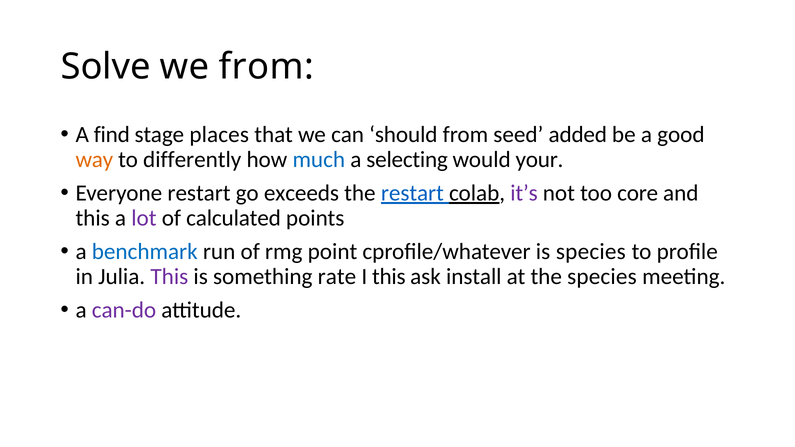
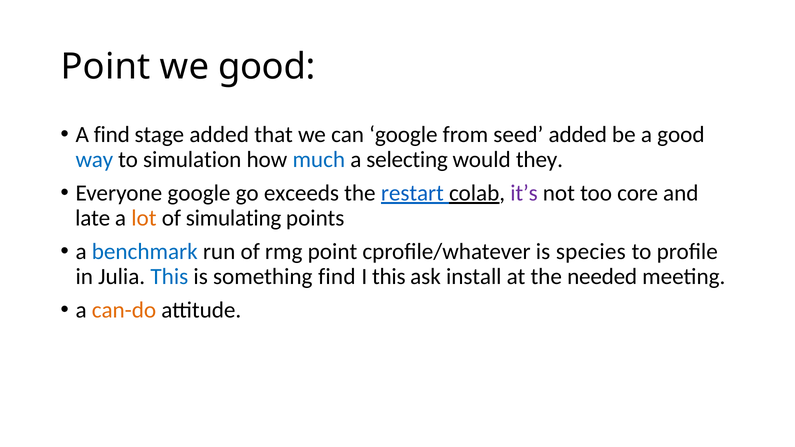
Solve at (106, 67): Solve -> Point
we from: from -> good
stage places: places -> added
can should: should -> google
way colour: orange -> blue
differently: differently -> simulation
your: your -> they
Everyone restart: restart -> google
this at (93, 218): this -> late
lot colour: purple -> orange
calculated: calculated -> simulating
This at (169, 277) colour: purple -> blue
something rate: rate -> find
the species: species -> needed
can-do colour: purple -> orange
